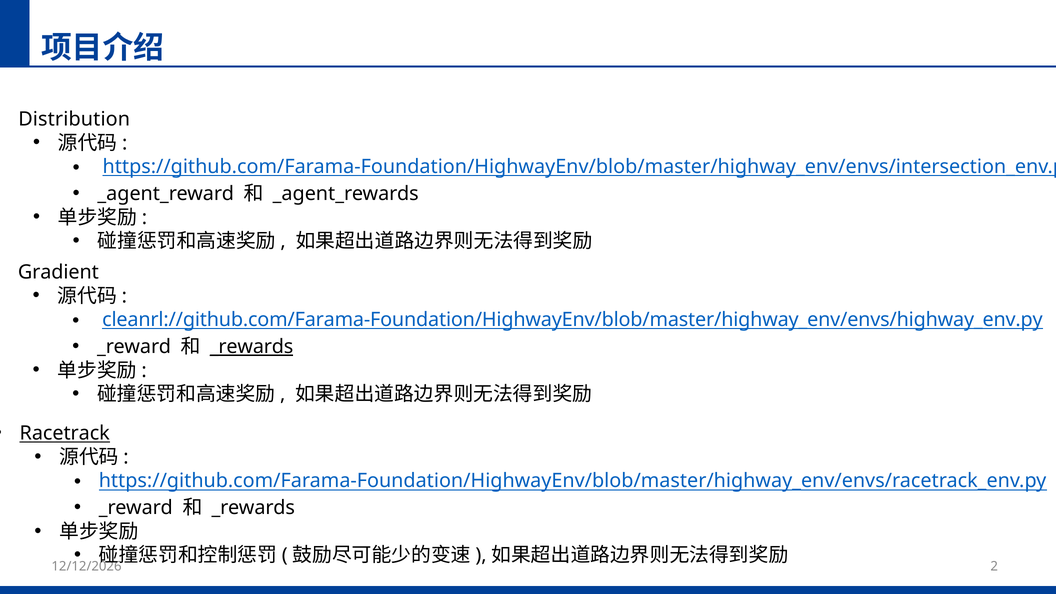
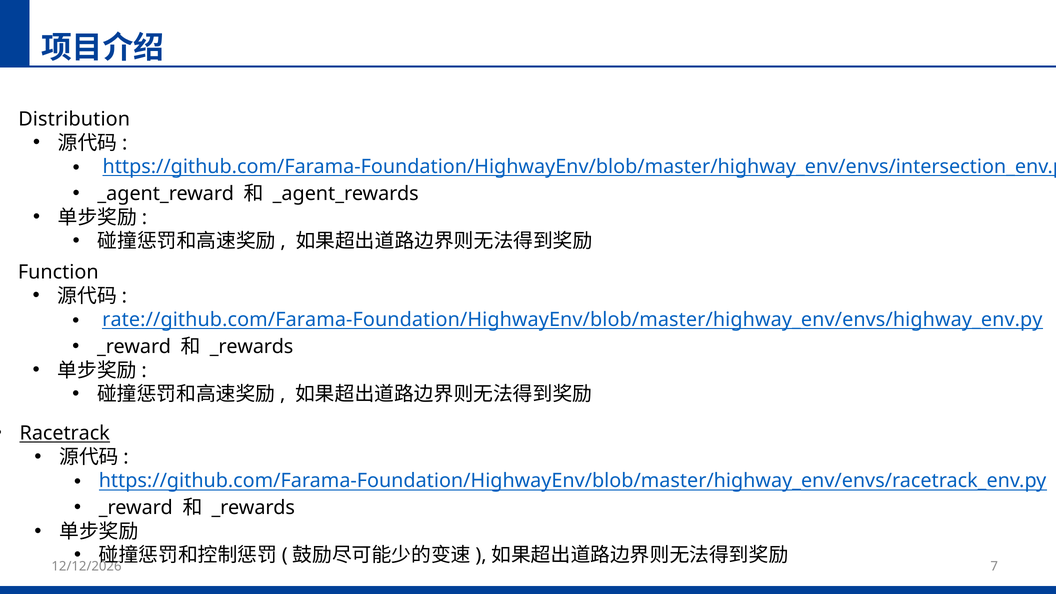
Gradient: Gradient -> Function
cleanrl://github.com/Farama-Foundation/HighwayEnv/blob/master/highway_env/envs/highway_env.py: cleanrl://github.com/Farama-Foundation/HighwayEnv/blob/master/highway_env/envs/highway_env.py -> rate://github.com/Farama-Foundation/HighwayEnv/blob/master/highway_env/envs/highway_env.py
_rewards at (252, 347) underline: present -> none
2: 2 -> 7
